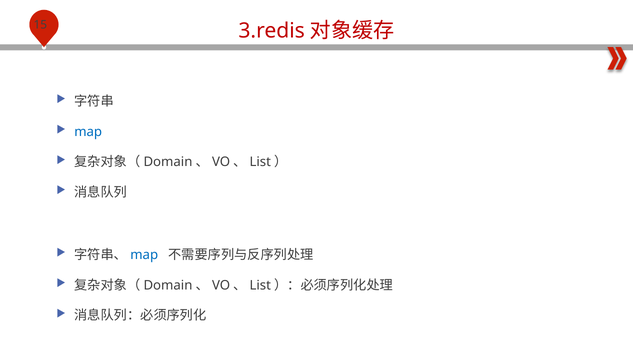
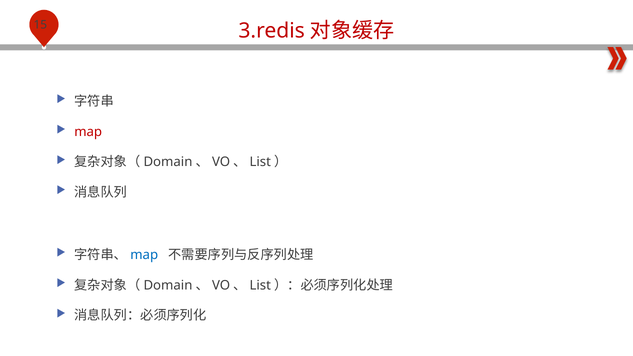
map at (88, 132) colour: blue -> red
